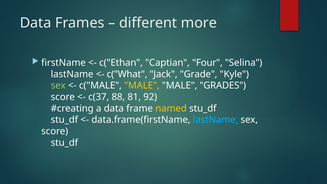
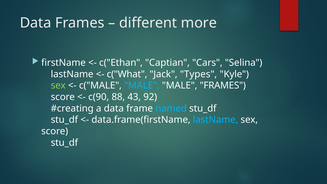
Four: Four -> Cars
Grade: Grade -> Types
MALE at (142, 86) colour: yellow -> light blue
MALE GRADES: GRADES -> FRAMES
c(37: c(37 -> c(90
81: 81 -> 43
named colour: yellow -> light blue
